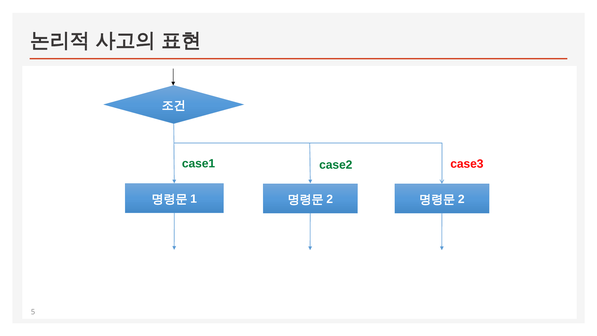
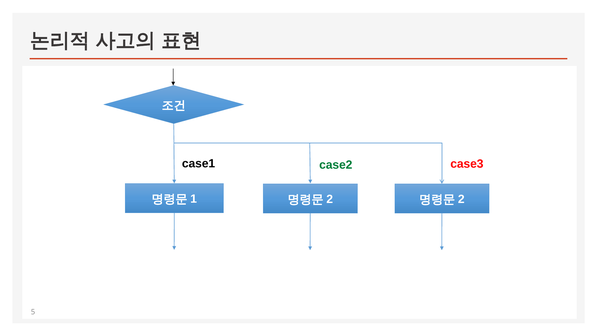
case1 colour: green -> black
